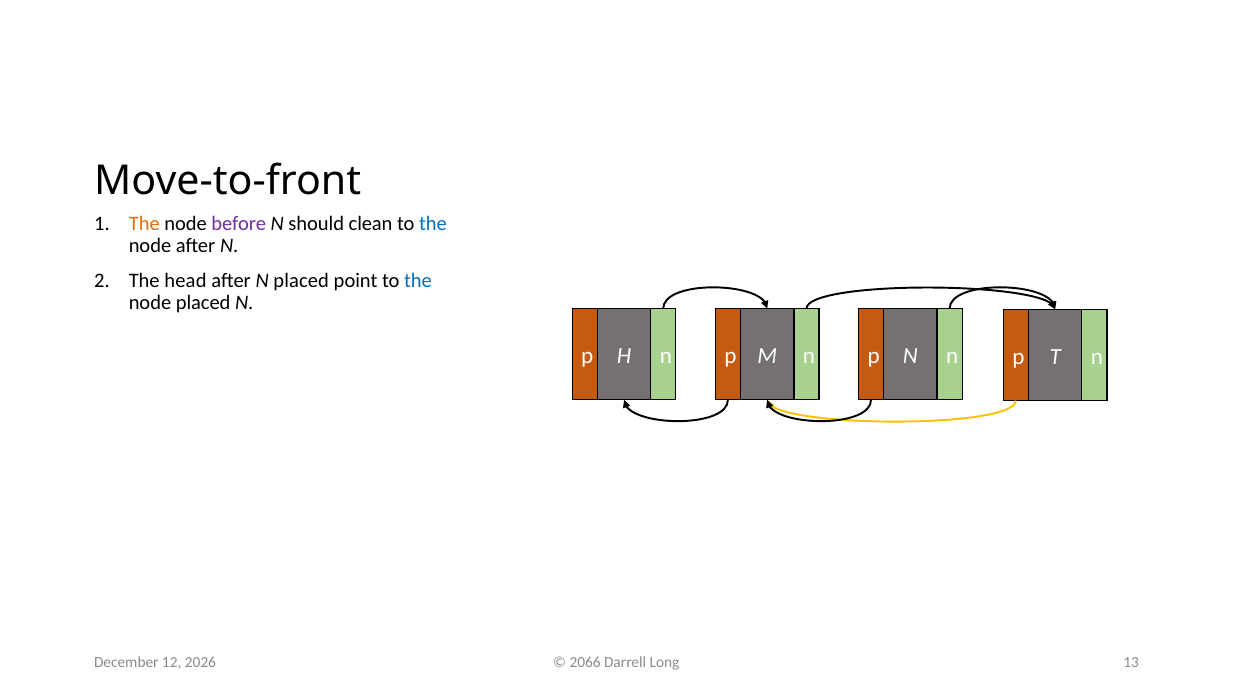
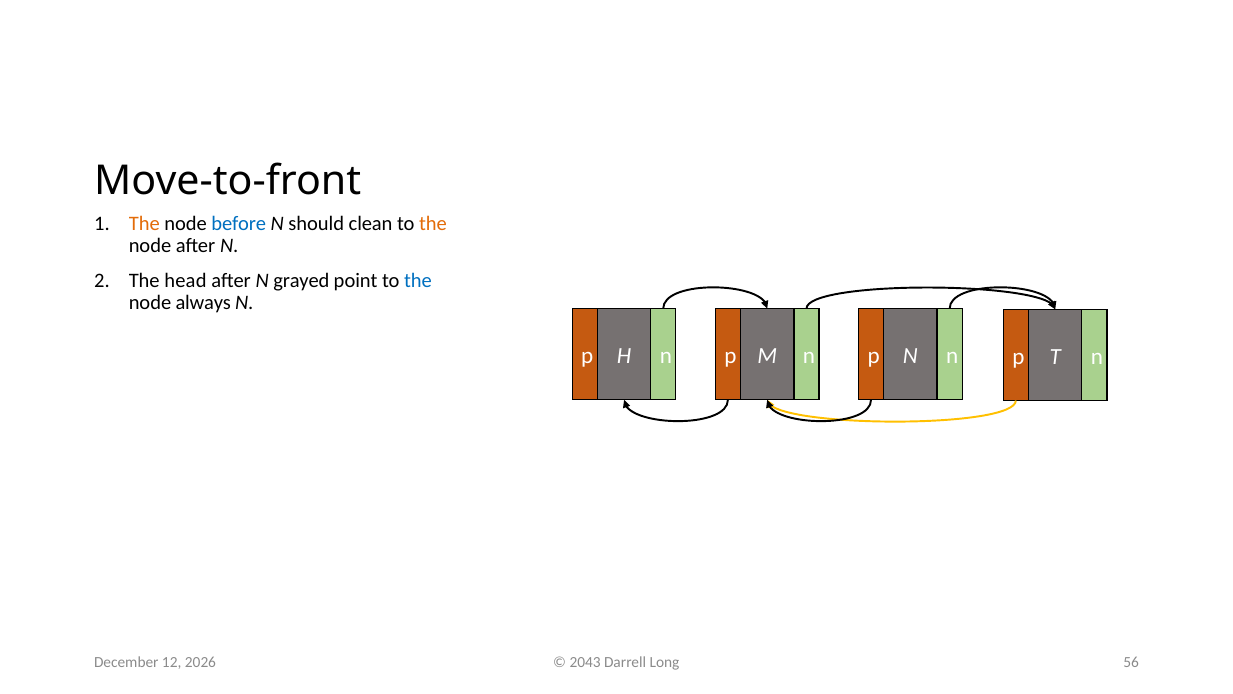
before colour: purple -> blue
the at (433, 224) colour: blue -> orange
N placed: placed -> grayed
node placed: placed -> always
2066: 2066 -> 2043
13: 13 -> 56
